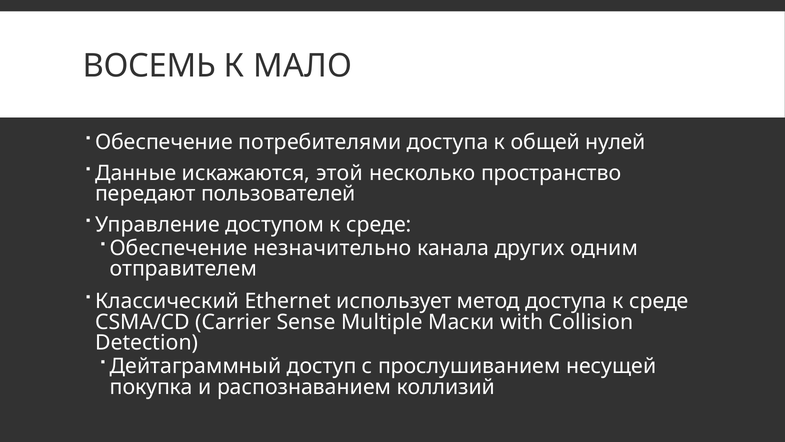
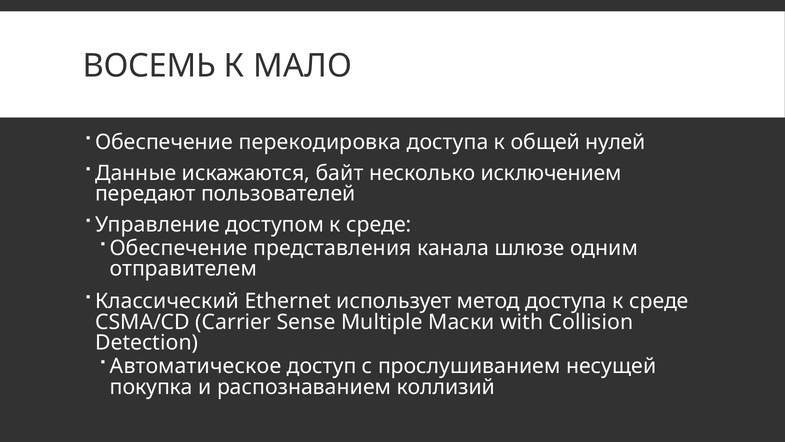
потребителями: потребителями -> перекодировка
этой: этой -> байт
пространство: пространство -> исключением
незначительно: незначительно -> представления
других: других -> шлюзе
Дейтаграммный: Дейтаграммный -> Автоматическое
